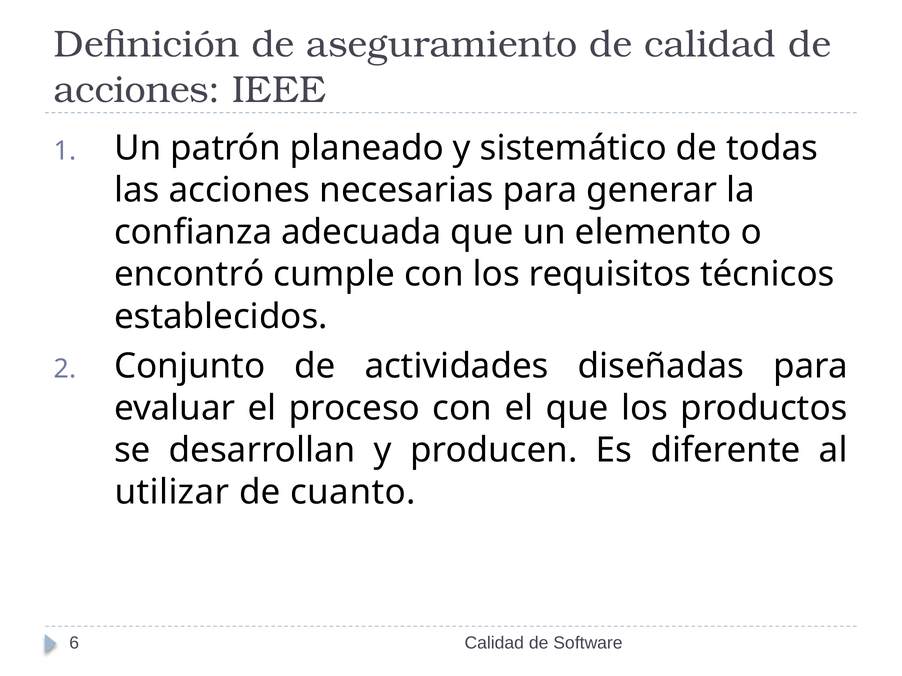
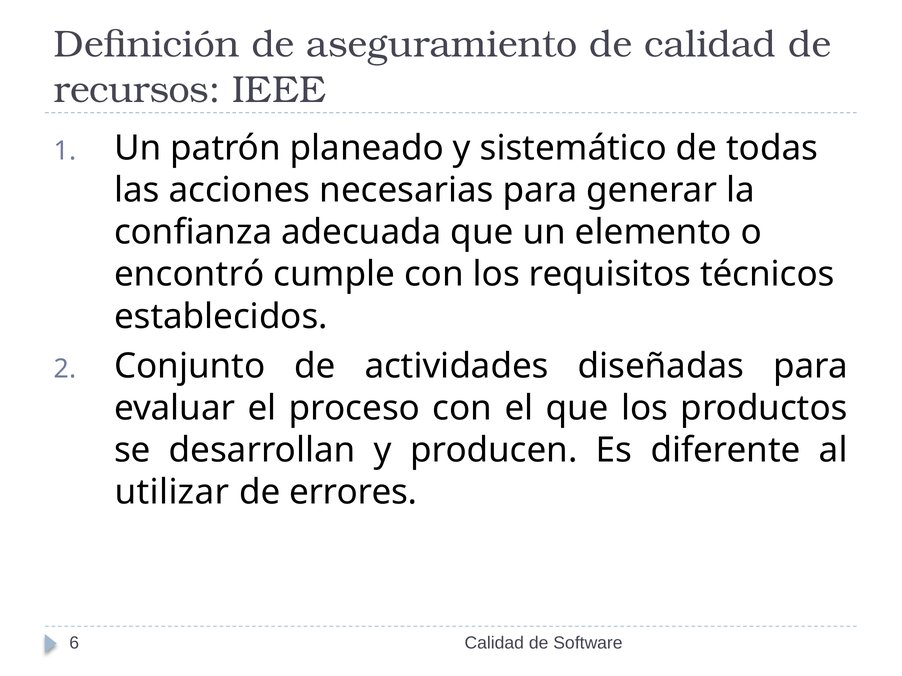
acciones at (137, 90): acciones -> recursos
cuanto: cuanto -> errores
